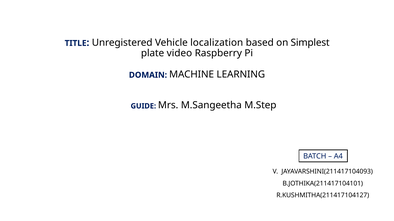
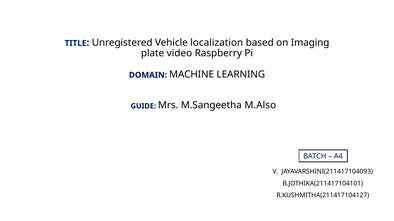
Simplest: Simplest -> Imaging
M.Step: M.Step -> M.Also
